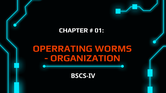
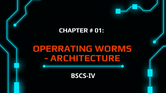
ORGANIZATION: ORGANIZATION -> ARCHITECTURE
